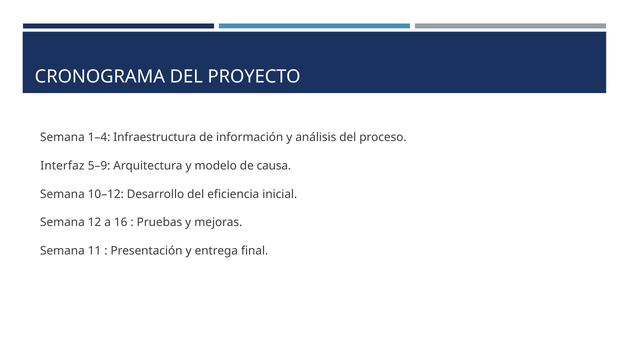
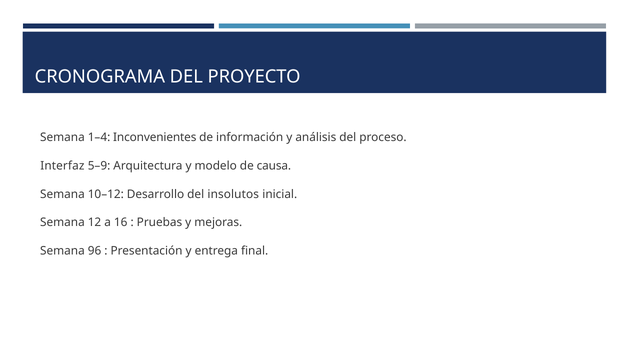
Infraestructura: Infraestructura -> Inconvenientes
eficiencia: eficiencia -> insolutos
11: 11 -> 96
